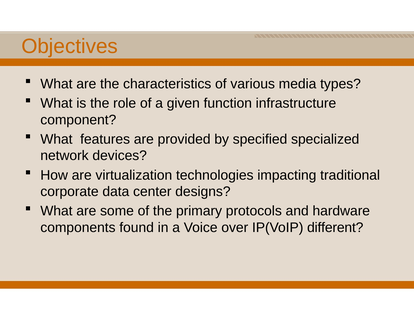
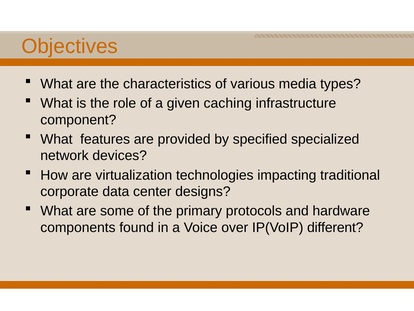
function: function -> caching
